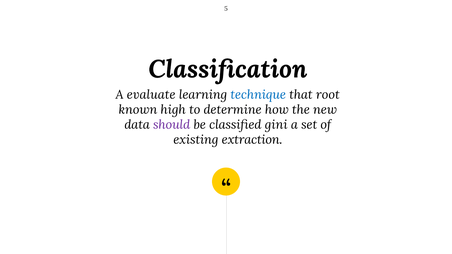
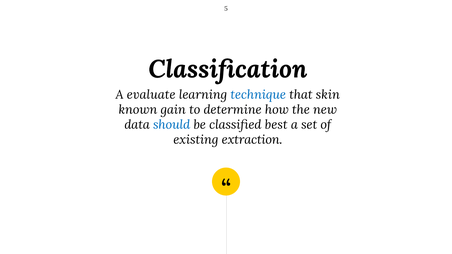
root: root -> skin
high: high -> gain
should colour: purple -> blue
gini: gini -> best
